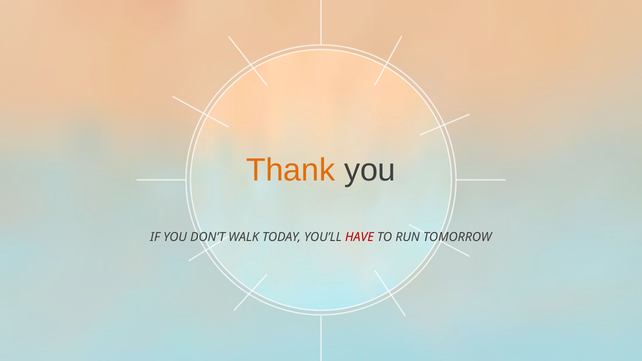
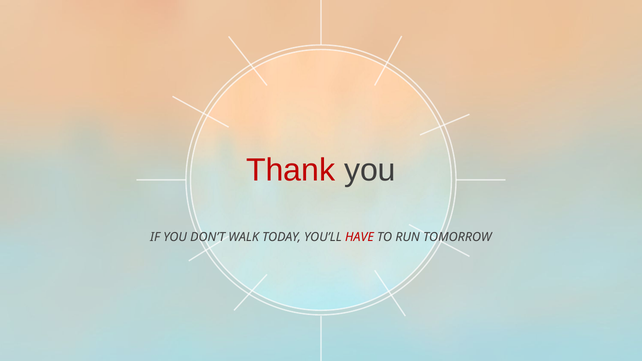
Thank colour: orange -> red
